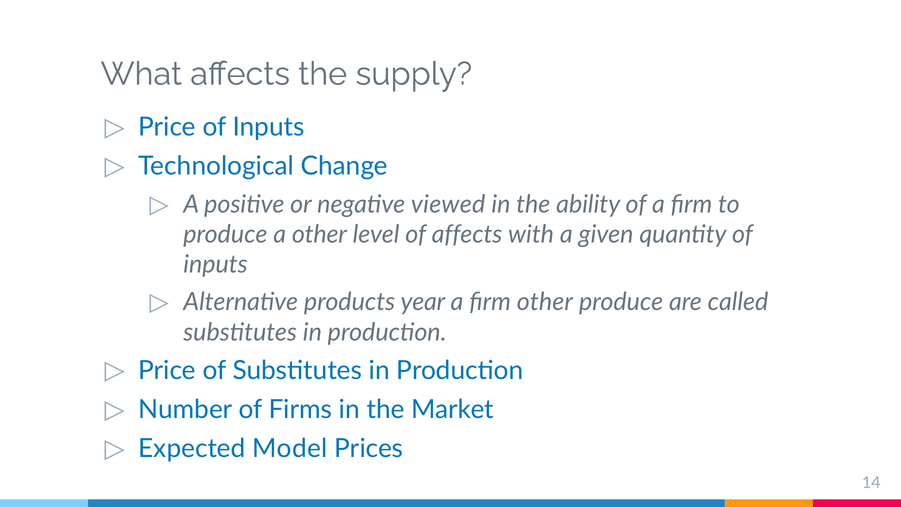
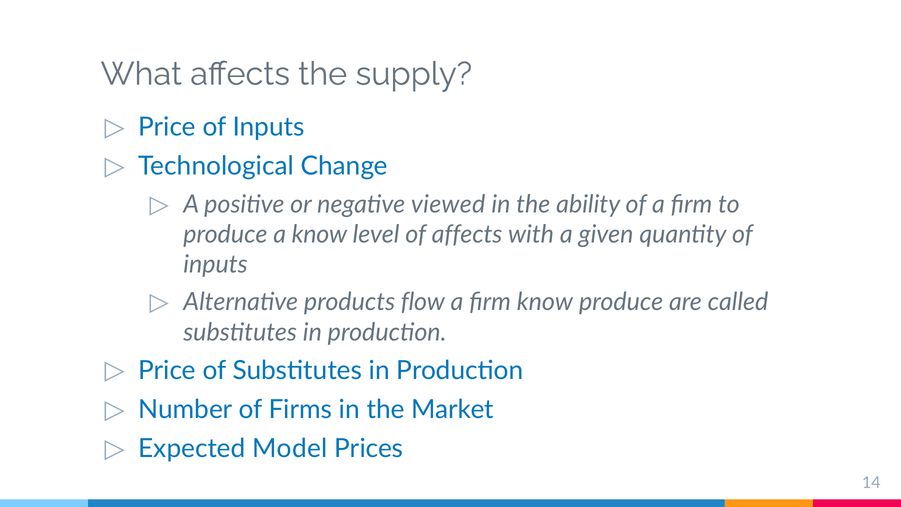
a other: other -> know
year: year -> flow
firm other: other -> know
